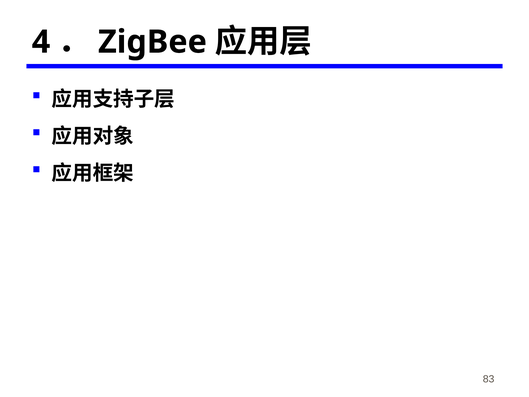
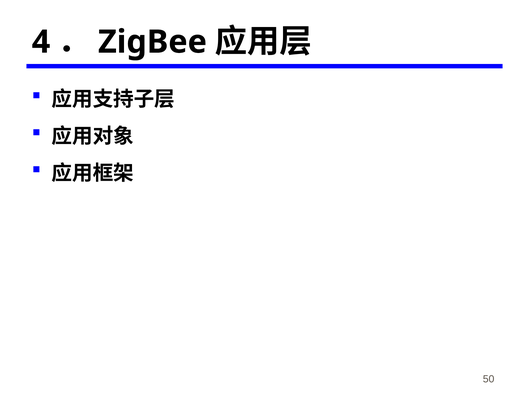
83: 83 -> 50
